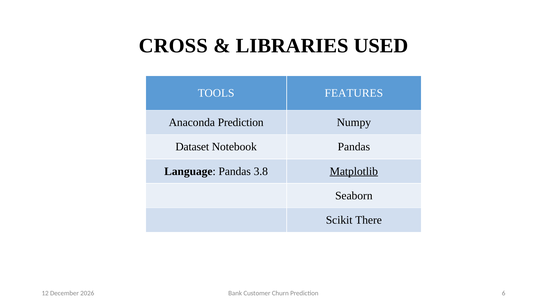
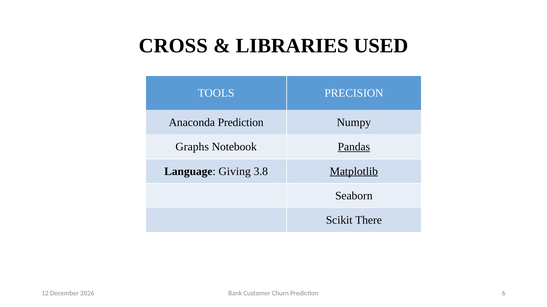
FEATURES: FEATURES -> PRECISION
Dataset: Dataset -> Graphs
Pandas at (354, 147) underline: none -> present
Language Pandas: Pandas -> Giving
